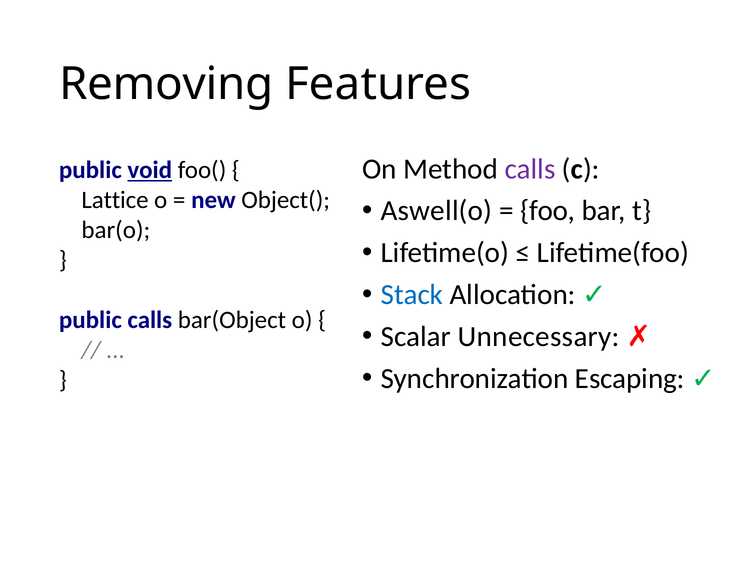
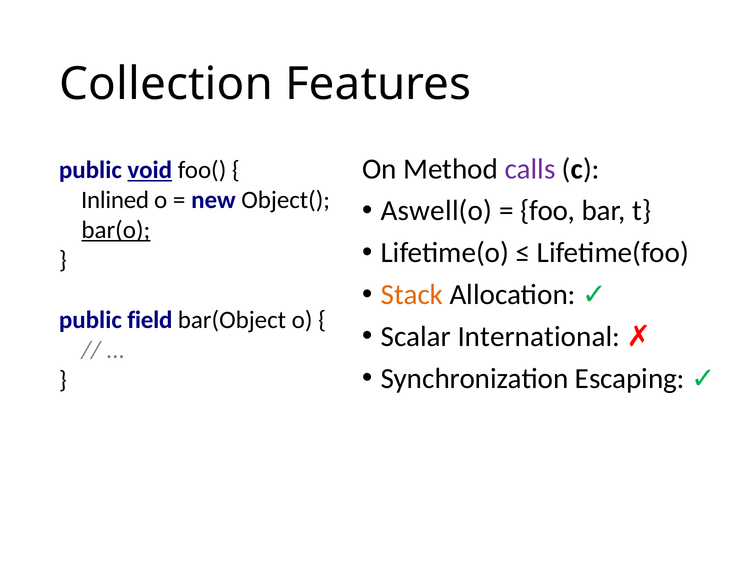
Removing: Removing -> Collection
Lattice: Lattice -> Inlined
bar(o underline: none -> present
Stack colour: blue -> orange
public calls: calls -> field
Unnecessary: Unnecessary -> International
